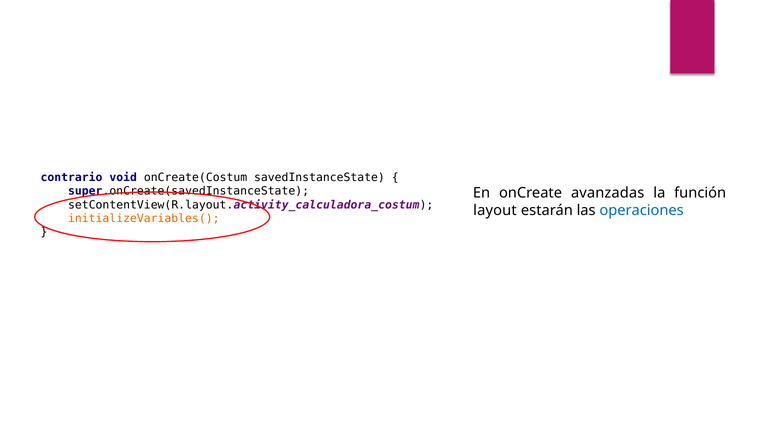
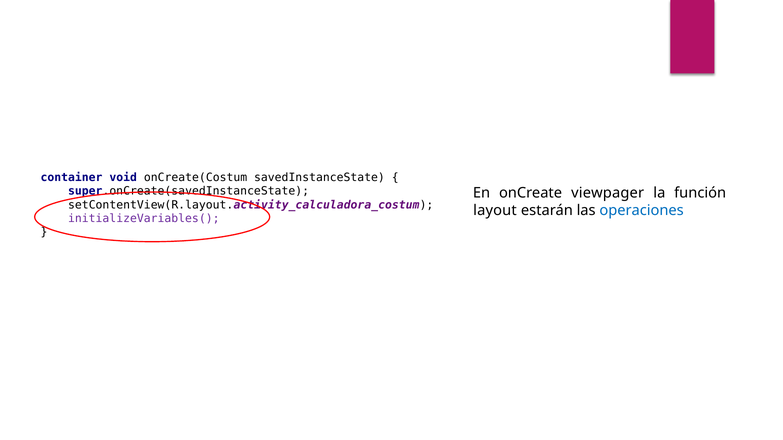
contrario: contrario -> container
avanzadas: avanzadas -> viewpager
initializeVariables( colour: orange -> purple
